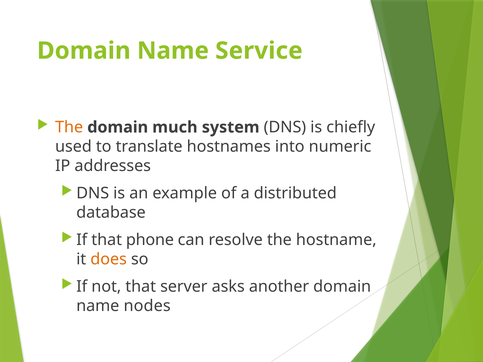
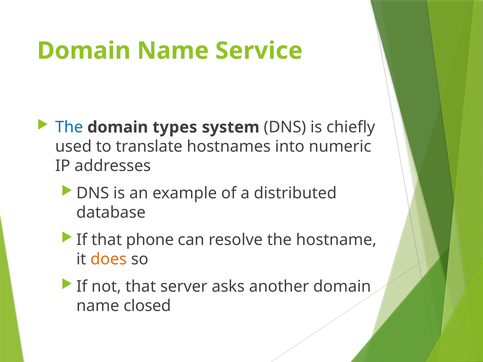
The at (69, 127) colour: orange -> blue
much: much -> types
nodes: nodes -> closed
